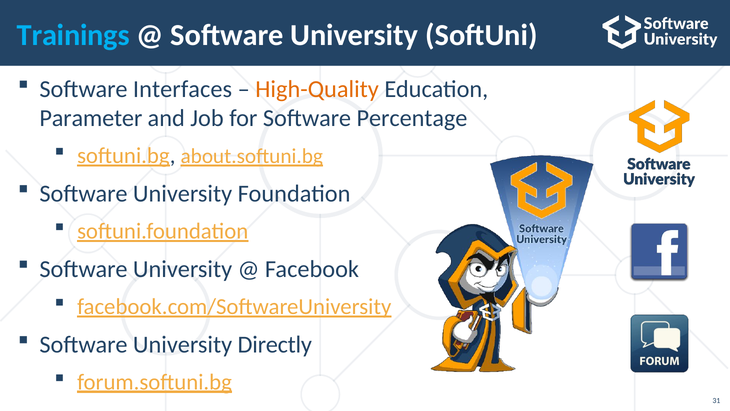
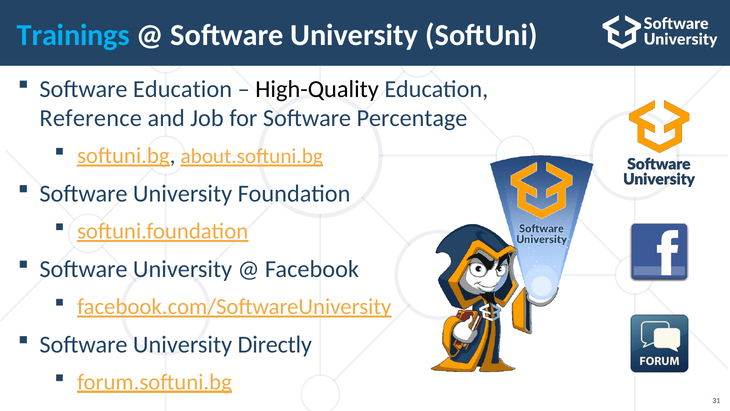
Software Interfaces: Interfaces -> Education
High-Quality colour: orange -> black
Parameter: Parameter -> Reference
